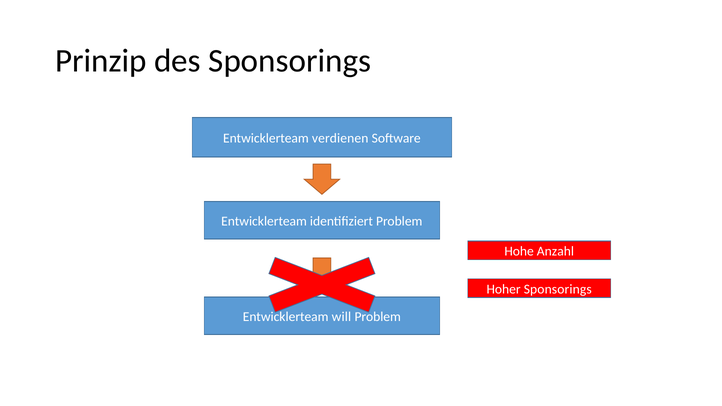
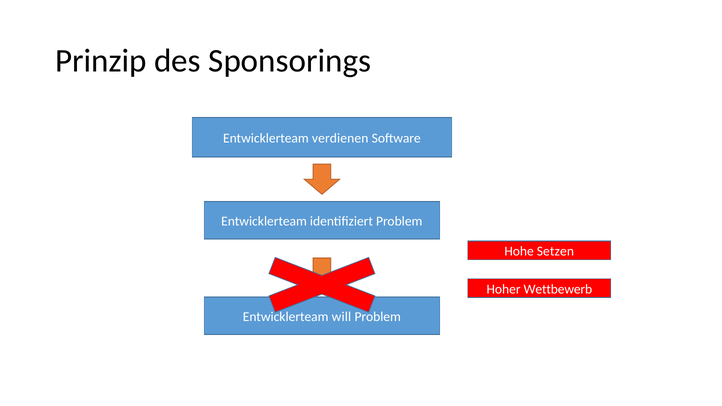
Anzahl: Anzahl -> Setzen
Hoher Sponsorings: Sponsorings -> Wettbewerb
